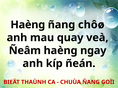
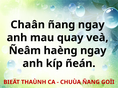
Haèng at (28, 25): Haèng -> Chaân
ñang chôø: chôø -> ngay
